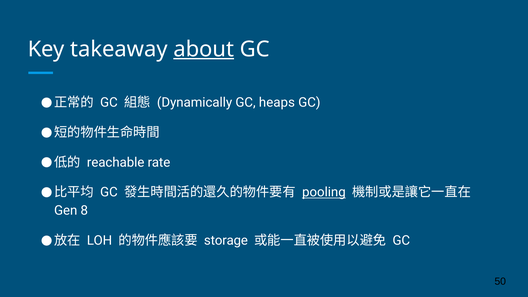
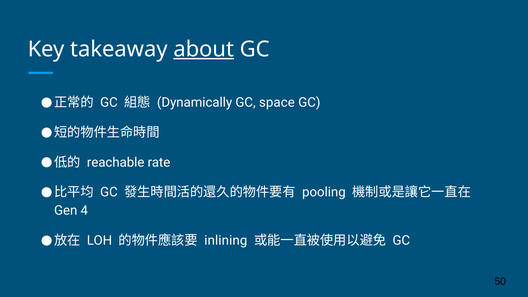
heaps: heaps -> space
pooling underline: present -> none
8: 8 -> 4
storage: storage -> inlining
